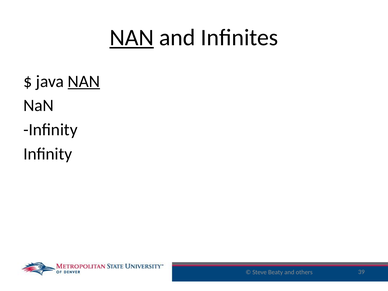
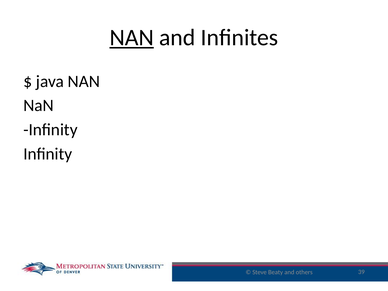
NAN at (84, 81) underline: present -> none
